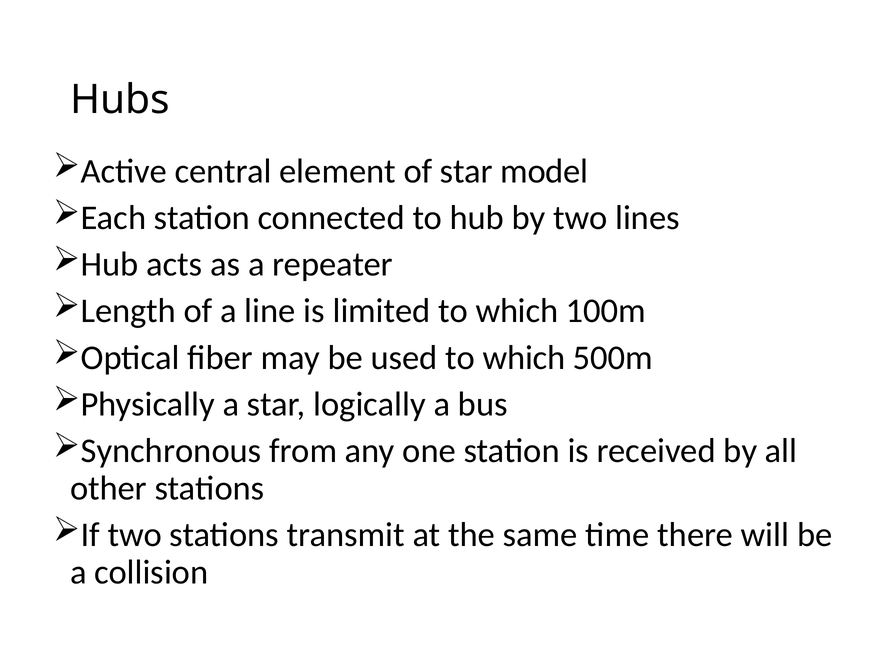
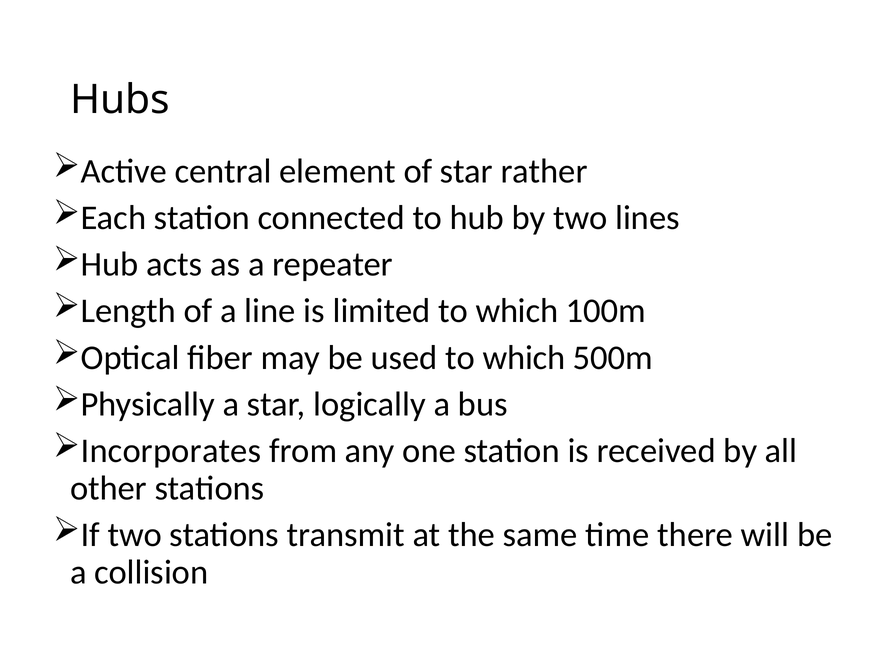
model: model -> rather
Synchronous: Synchronous -> Incorporates
